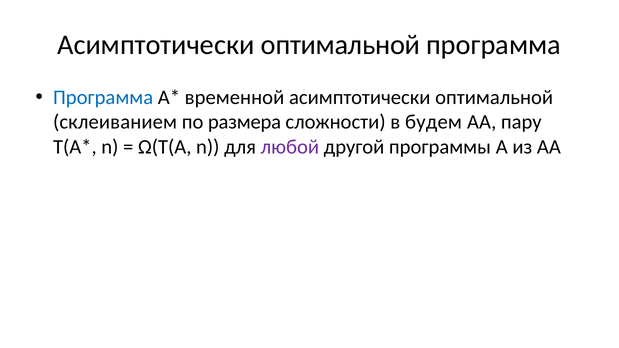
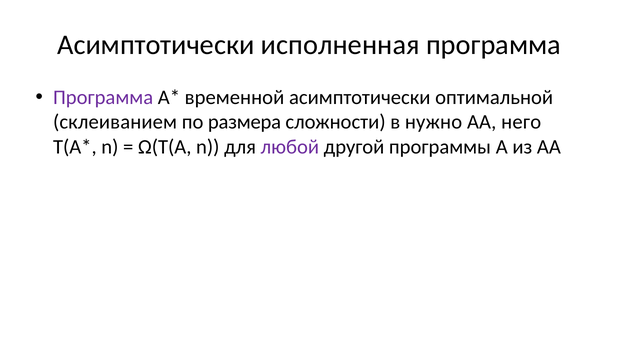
оптимальной at (340, 45): оптимальной -> исполненная
Программа at (103, 97) colour: blue -> purple
будем: будем -> нужно
пару: пару -> него
